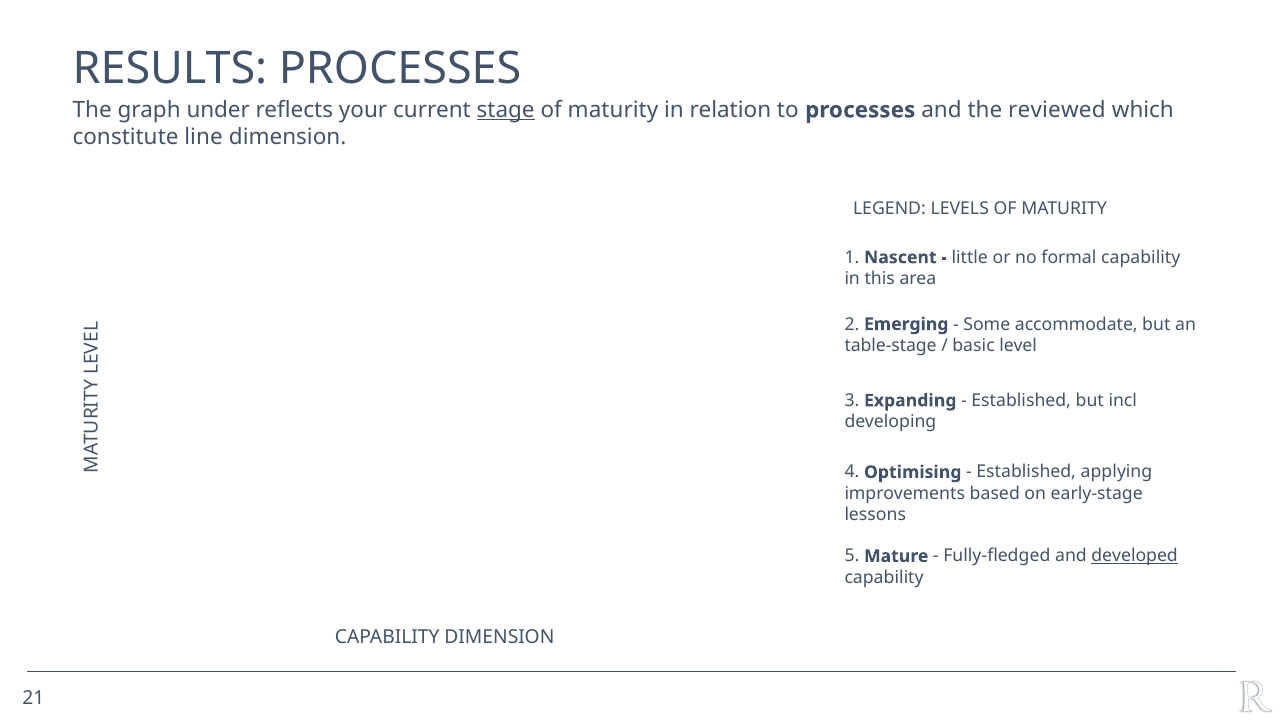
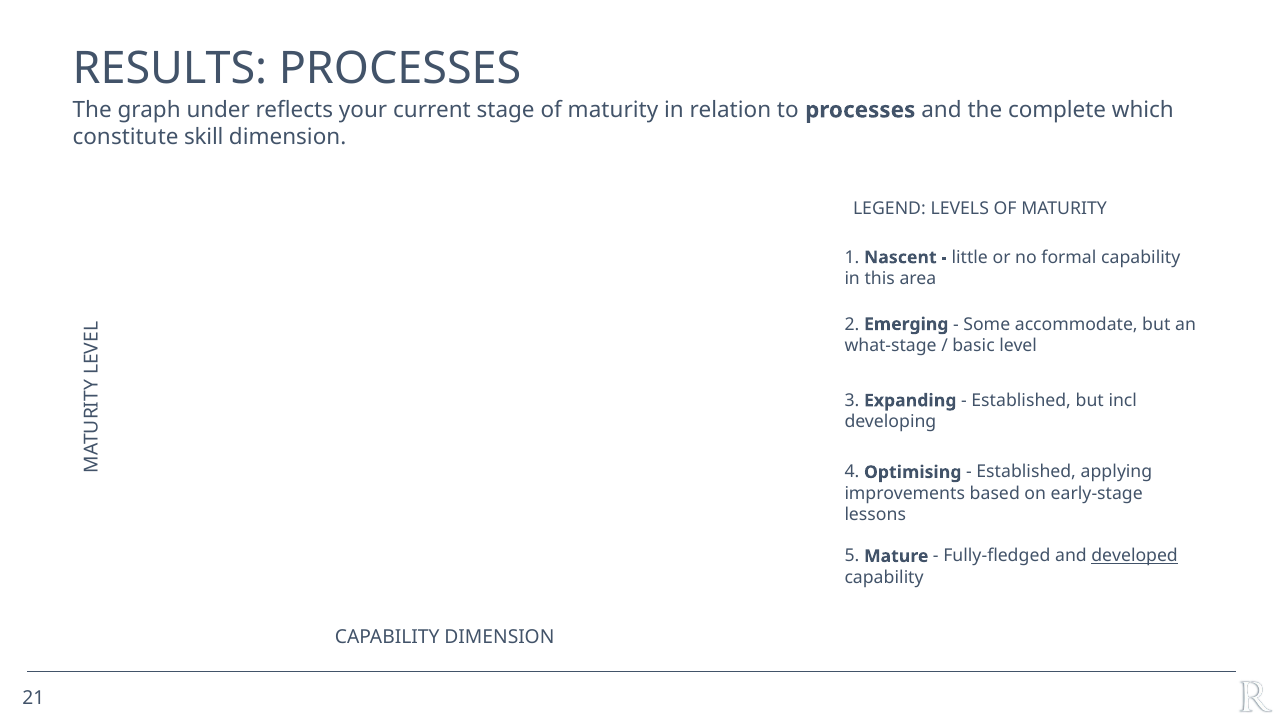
stage underline: present -> none
reviewed: reviewed -> complete
line: line -> skill
table-stage: table-stage -> what-stage
